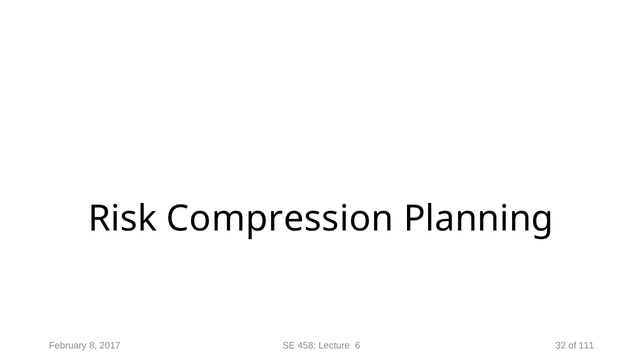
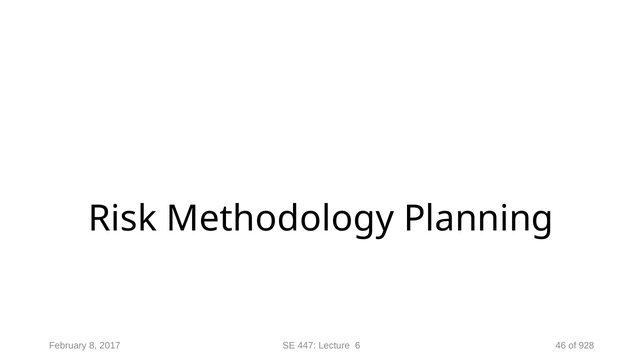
Compression: Compression -> Methodology
458: 458 -> 447
32: 32 -> 46
111: 111 -> 928
